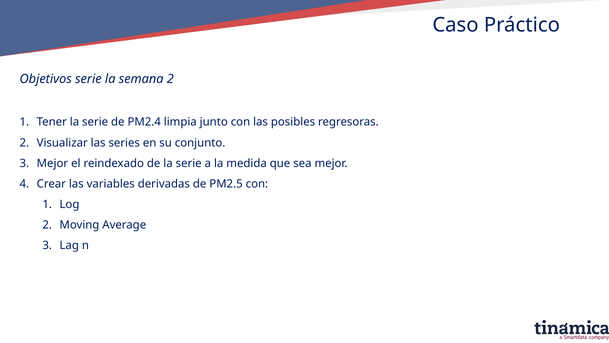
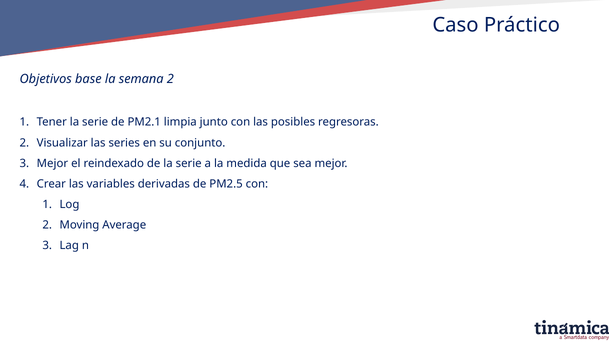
Objetivos serie: serie -> base
PM2.4: PM2.4 -> PM2.1
